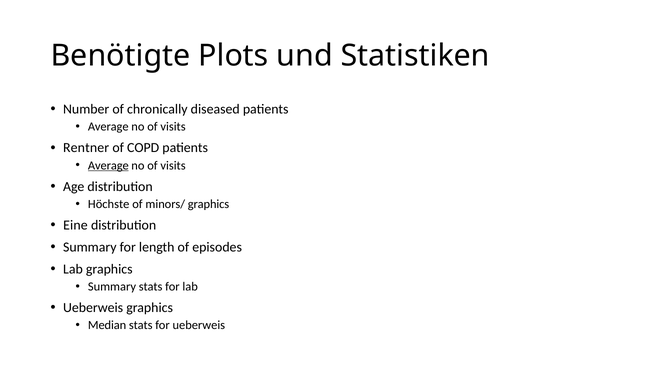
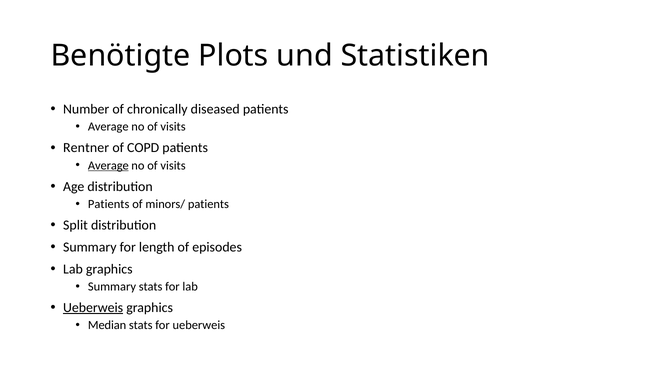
Höchste at (109, 204): Höchste -> Patients
minors/ graphics: graphics -> patients
Eine: Eine -> Split
Ueberweis at (93, 308) underline: none -> present
